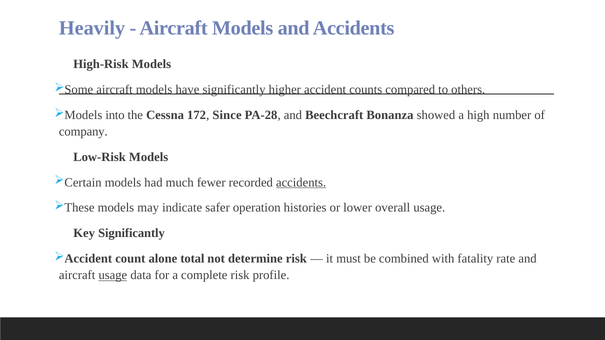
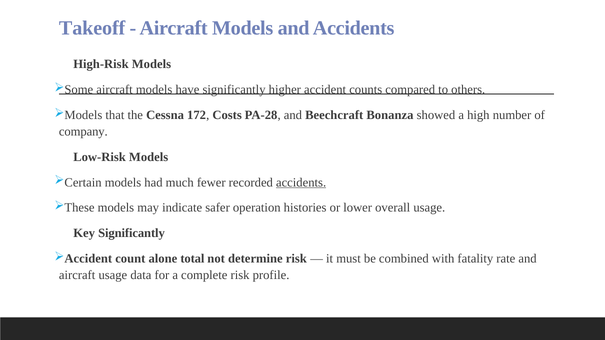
Heavily: Heavily -> Takeoff
into: into -> that
Since: Since -> Costs
usage at (113, 276) underline: present -> none
